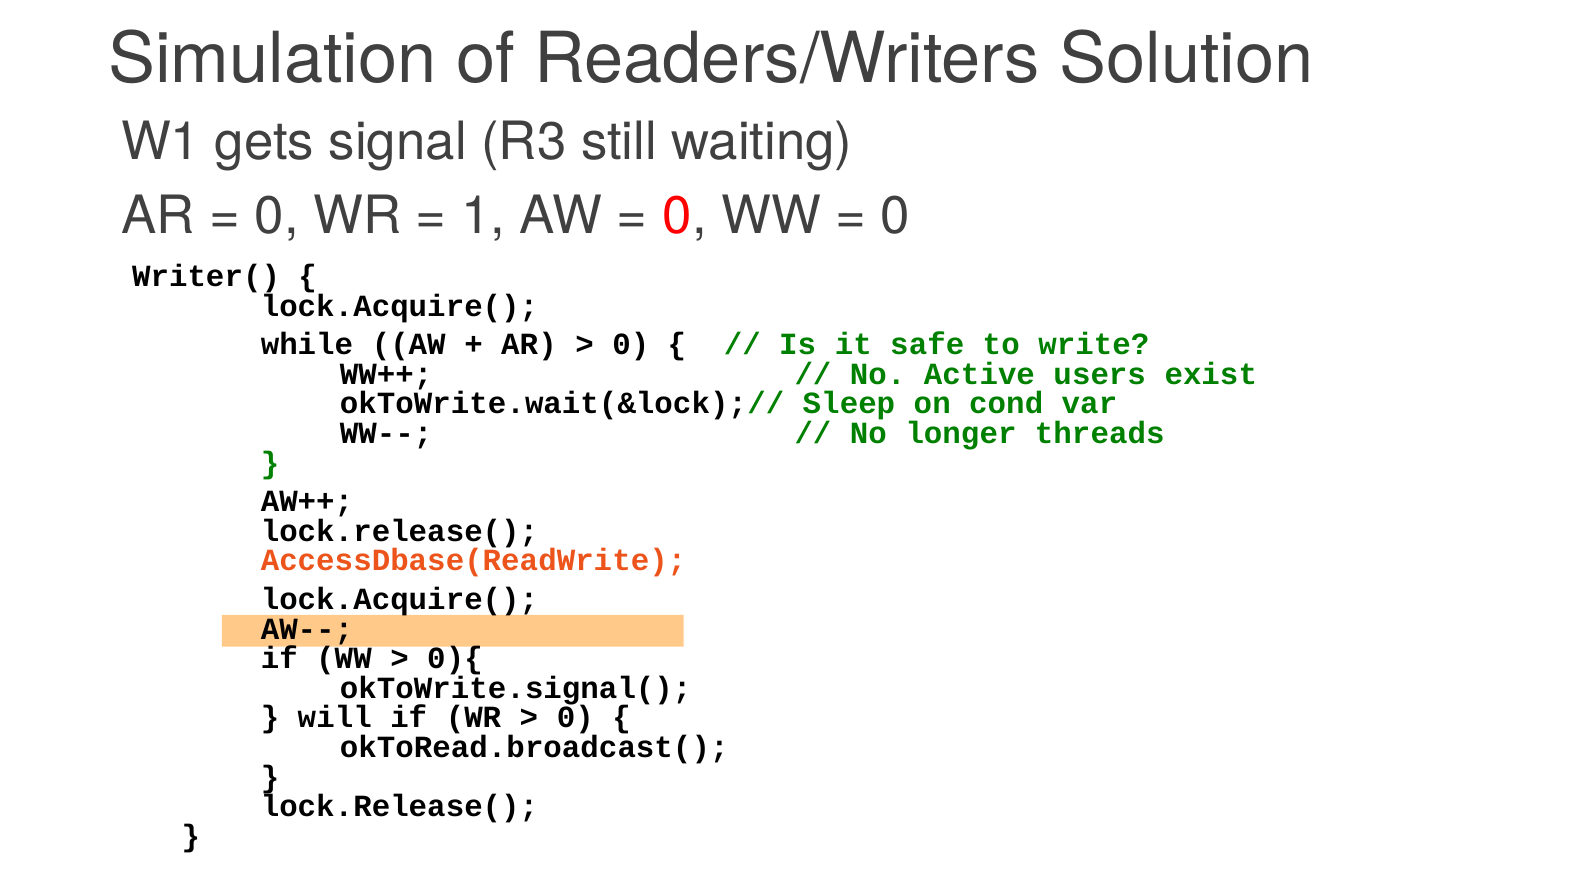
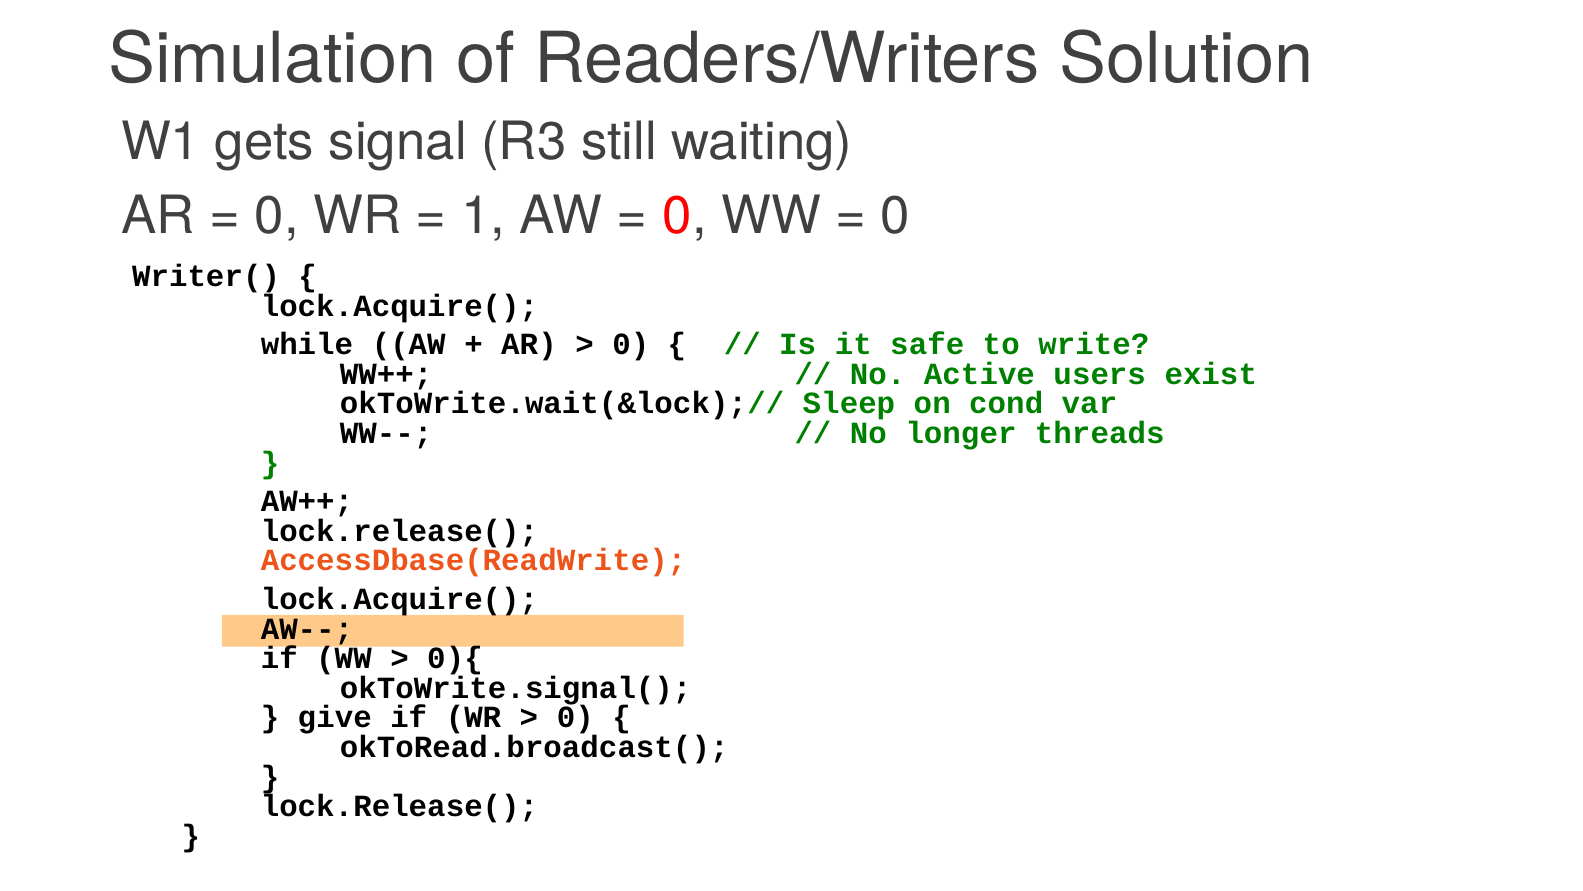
will: will -> give
